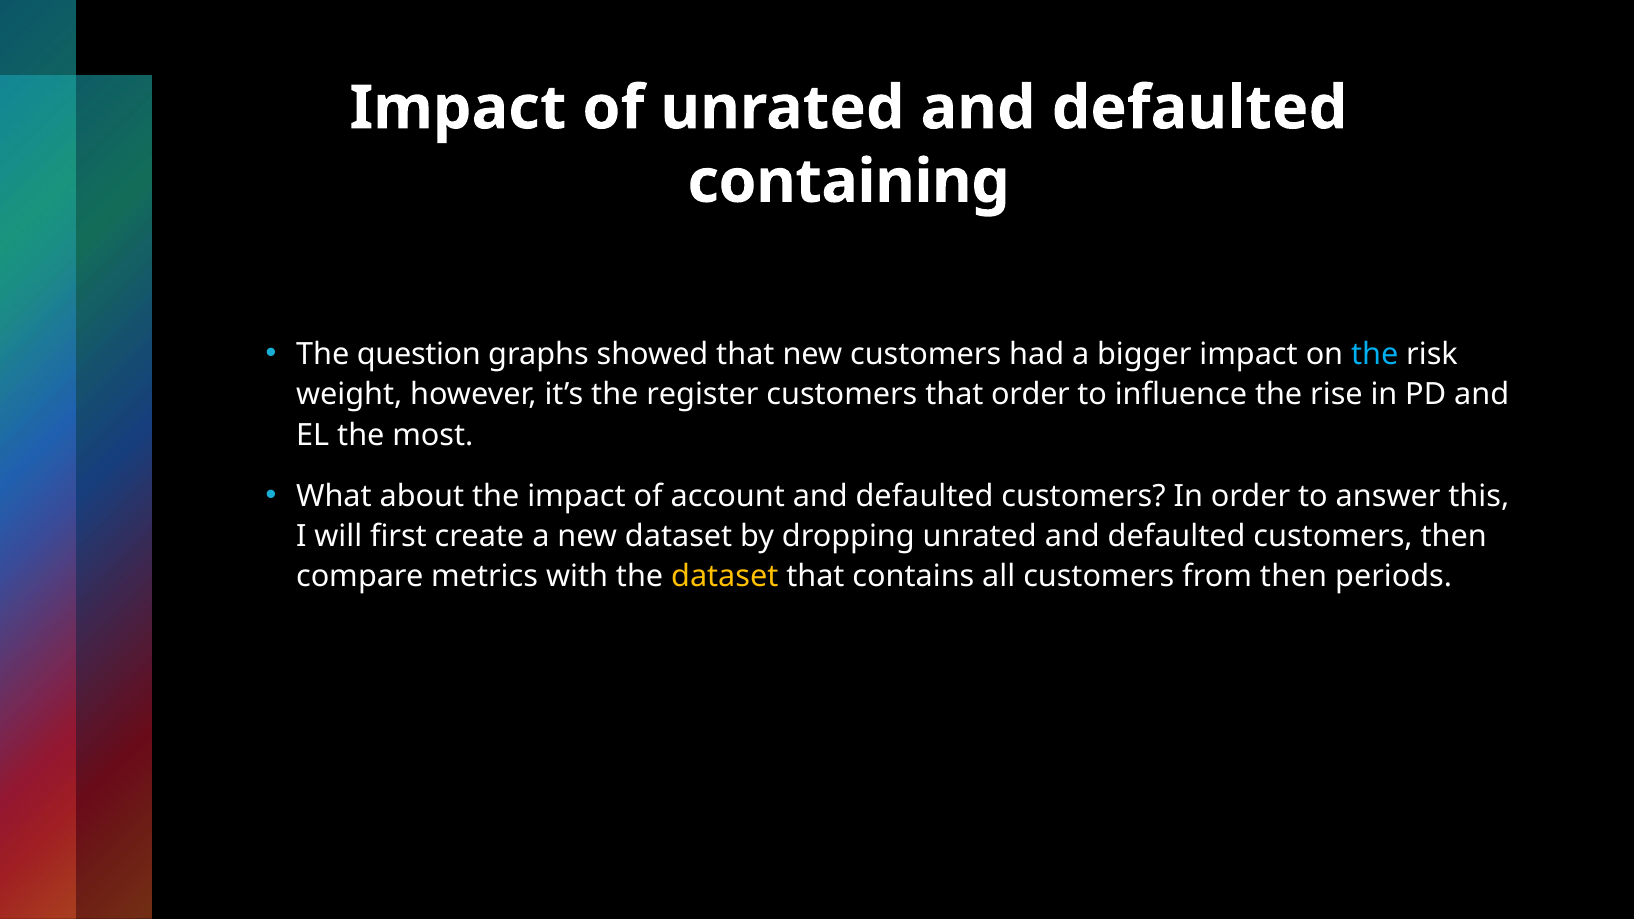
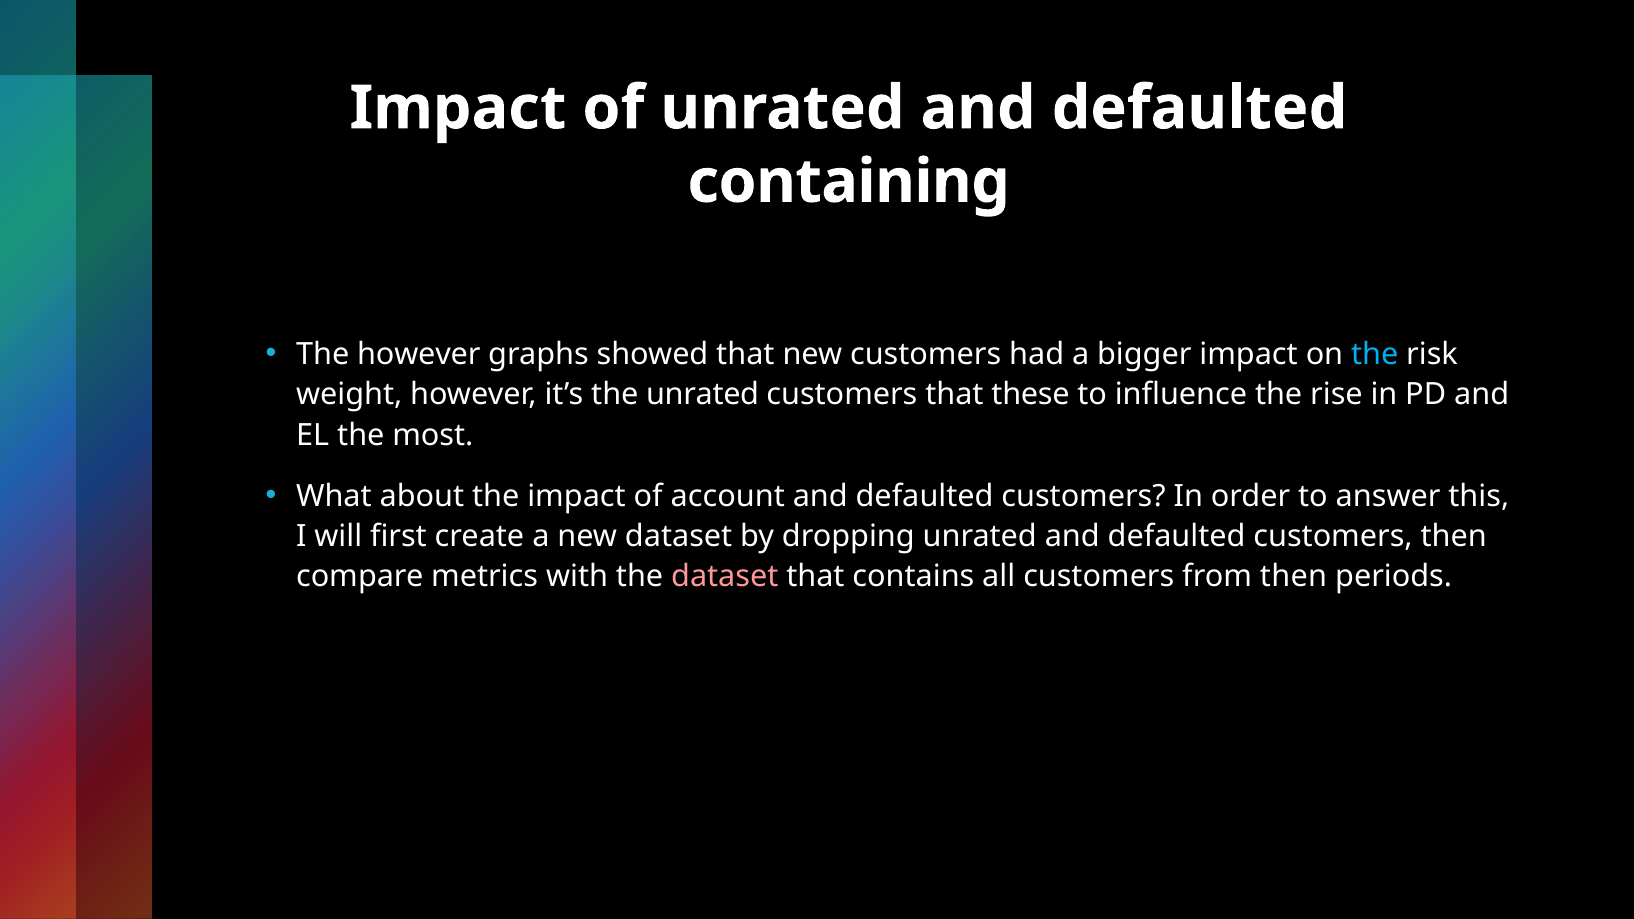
The question: question -> however
the register: register -> unrated
that order: order -> these
dataset at (725, 577) colour: yellow -> pink
